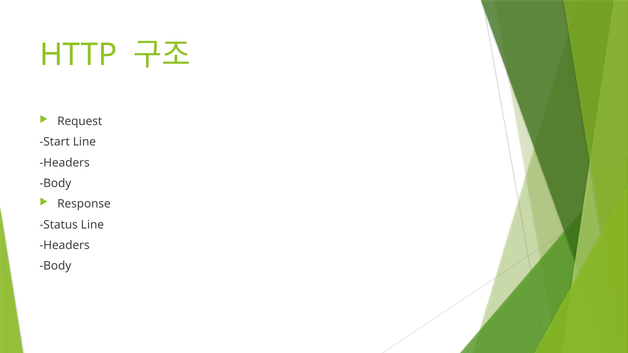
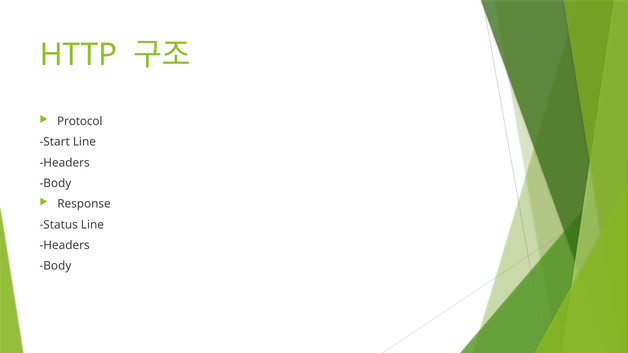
Request: Request -> Protocol
